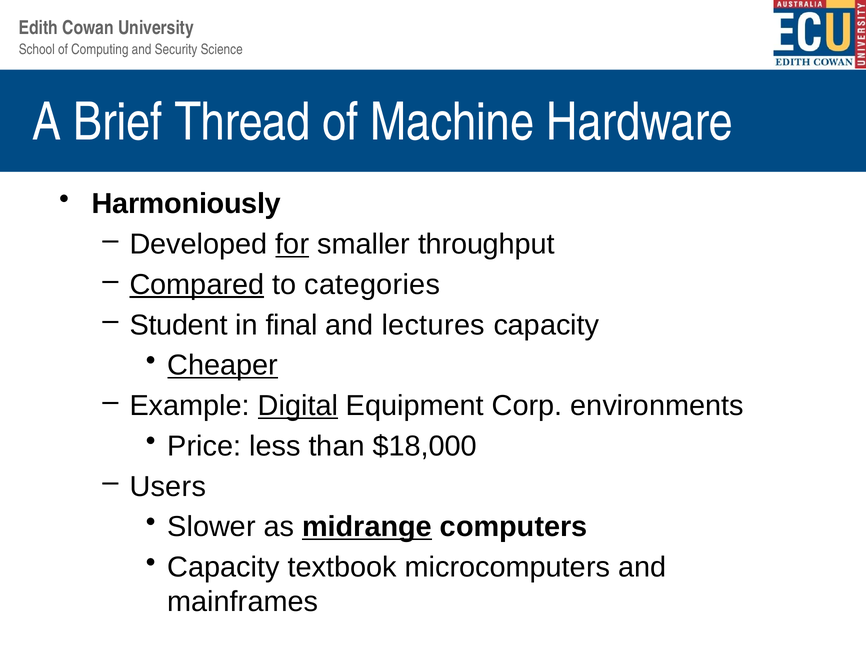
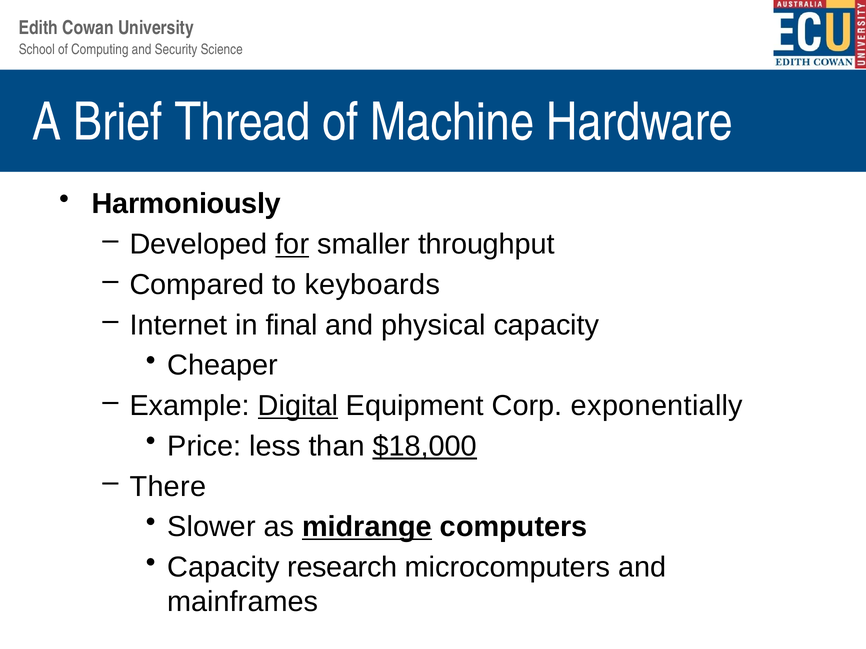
Compared underline: present -> none
categories: categories -> keyboards
Student: Student -> Internet
lectures: lectures -> physical
Cheaper underline: present -> none
environments: environments -> exponentially
$18,000 underline: none -> present
Users: Users -> There
textbook: textbook -> research
